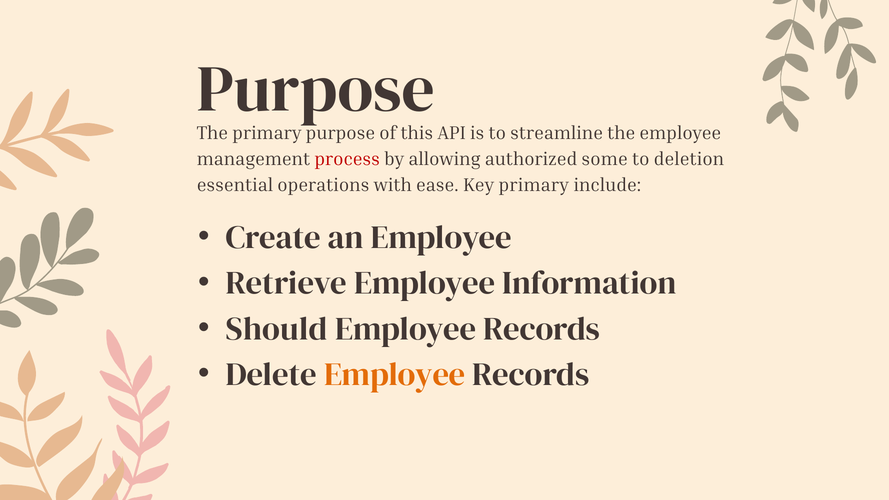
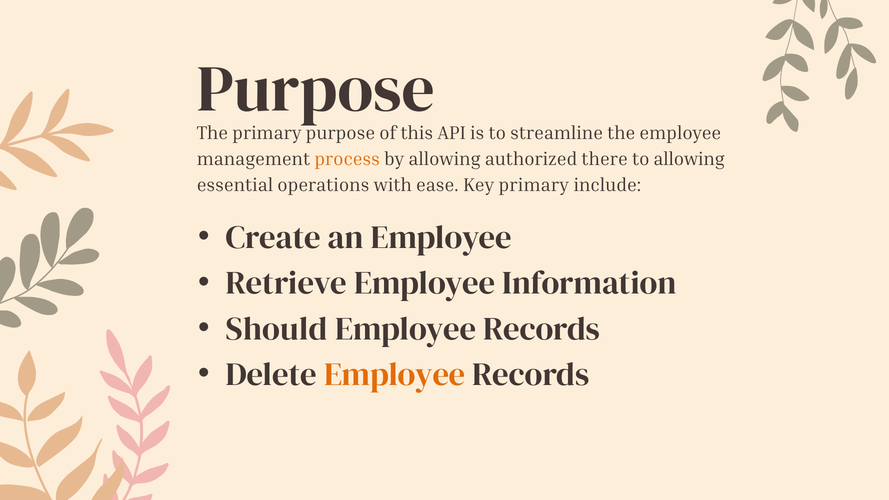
process colour: red -> orange
some: some -> there
to deletion: deletion -> allowing
